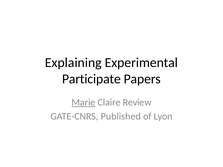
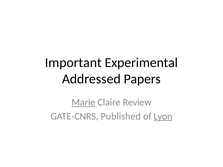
Explaining: Explaining -> Important
Participate: Participate -> Addressed
Lyon underline: none -> present
